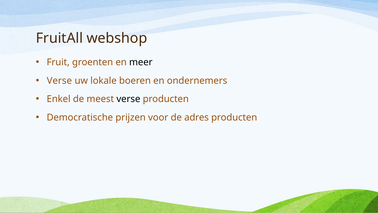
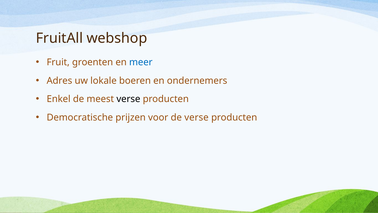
meer colour: black -> blue
Verse at (59, 81): Verse -> Adres
de adres: adres -> verse
